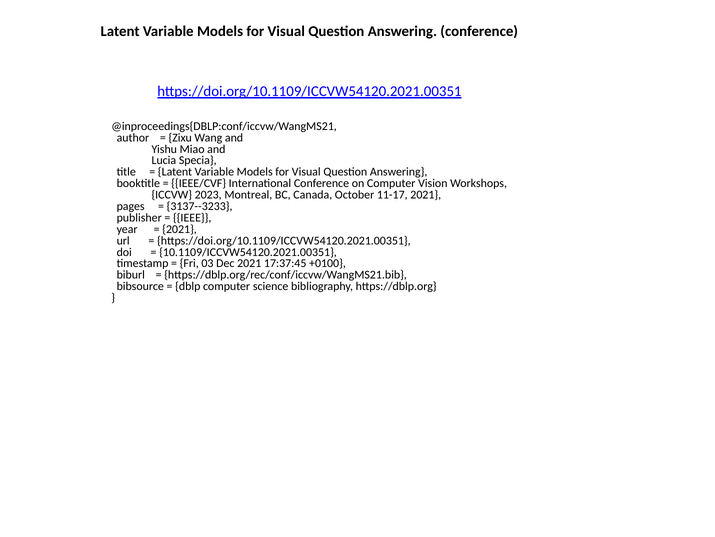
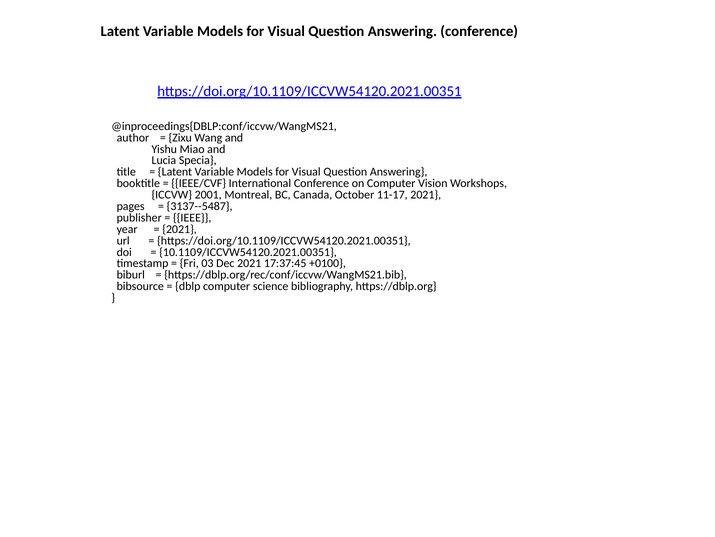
2023: 2023 -> 2001
3137--3233: 3137--3233 -> 3137--5487
